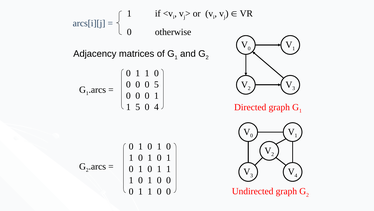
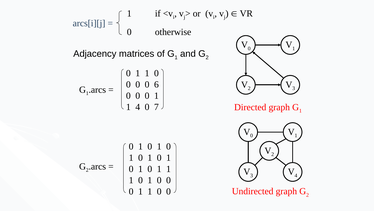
0 5: 5 -> 6
1 5: 5 -> 4
0 4: 4 -> 7
